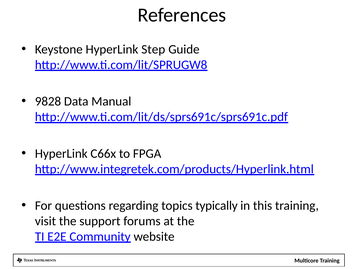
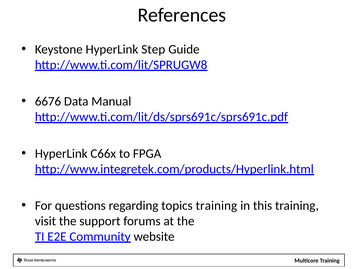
9828: 9828 -> 6676
topics typically: typically -> training
